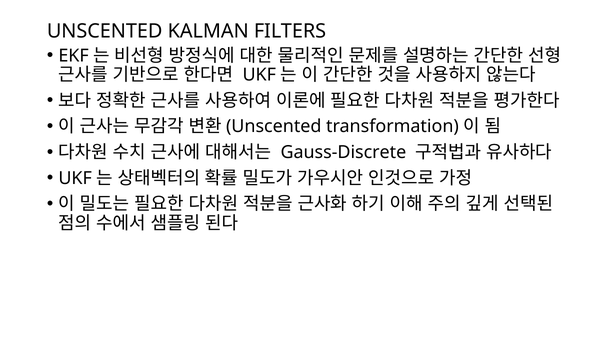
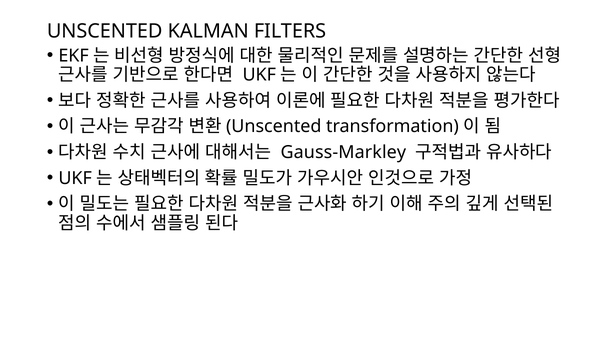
Gauss-Discrete: Gauss-Discrete -> Gauss-Markley
